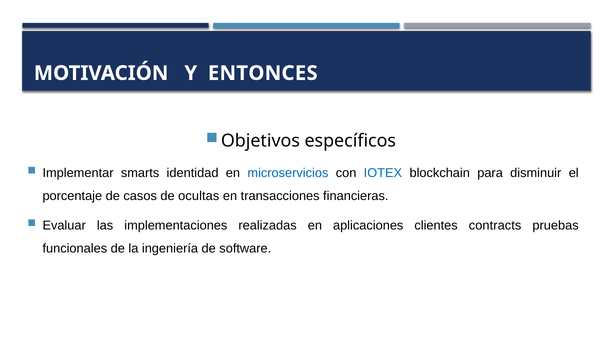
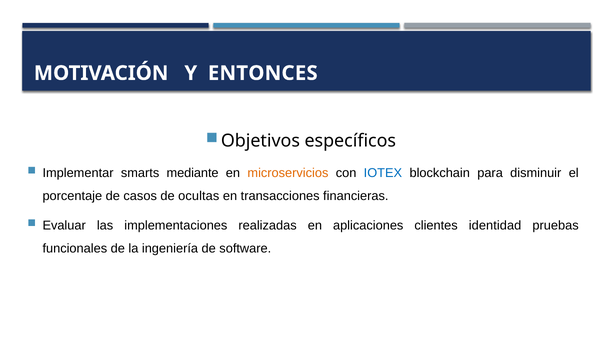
identidad: identidad -> mediante
microservicios colour: blue -> orange
contracts: contracts -> identidad
